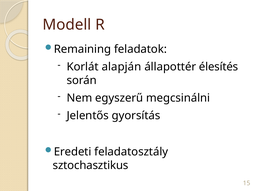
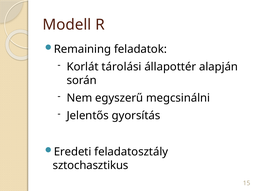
alapján: alapján -> tárolási
élesítés: élesítés -> alapján
